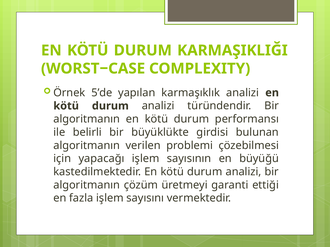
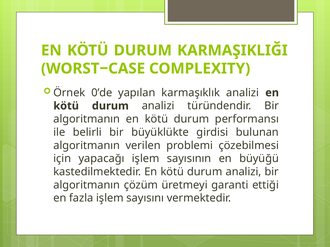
5’de: 5’de -> 0’de
